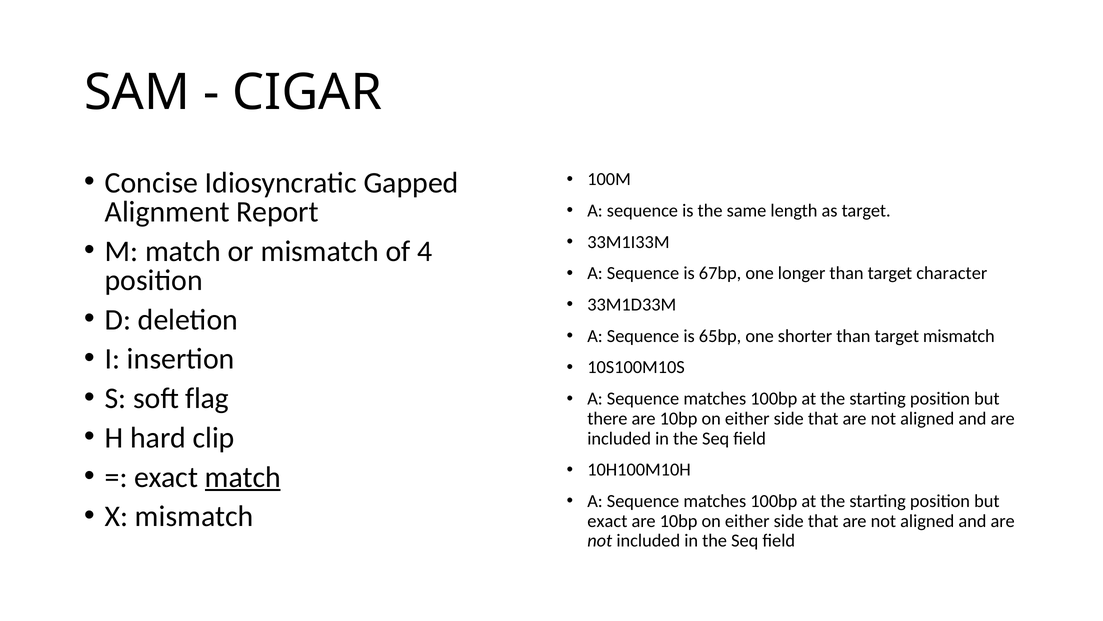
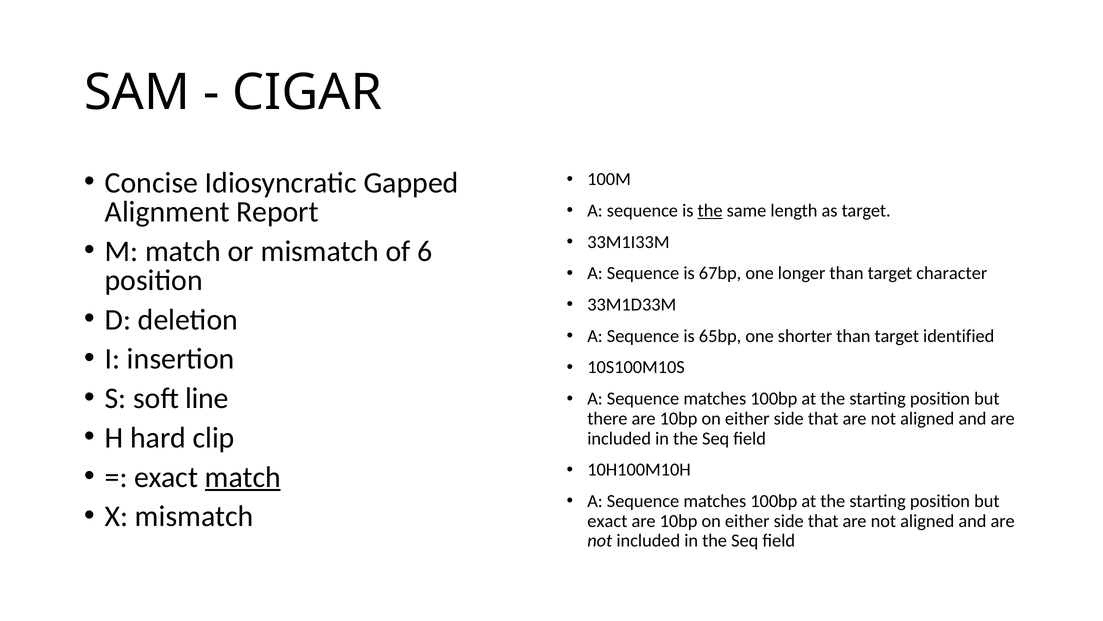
the at (710, 210) underline: none -> present
4: 4 -> 6
target mismatch: mismatch -> identified
flag: flag -> line
